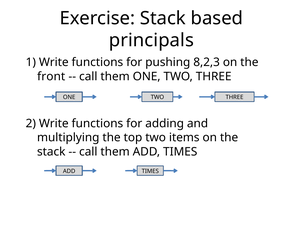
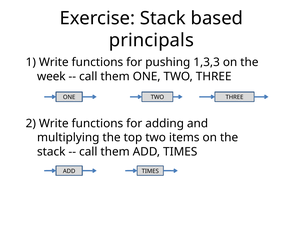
8,2,3: 8,2,3 -> 1,3,3
front: front -> week
